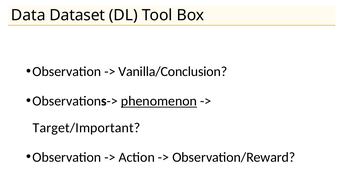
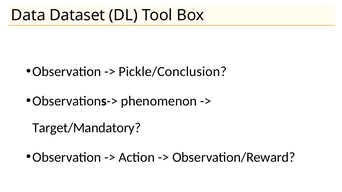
Vanilla/Conclusion: Vanilla/Conclusion -> Pickle/Conclusion
phenomenon underline: present -> none
Target/Important: Target/Important -> Target/Mandatory
